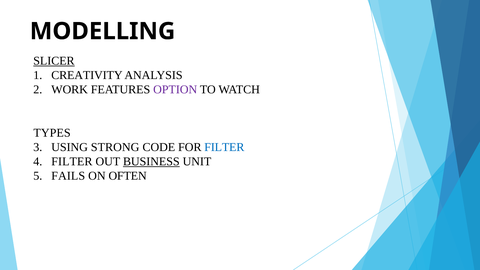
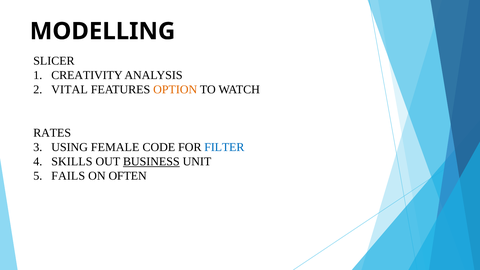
SLICER underline: present -> none
WORK: WORK -> VITAL
OPTION colour: purple -> orange
TYPES: TYPES -> RATES
STRONG: STRONG -> FEMALE
FILTER at (72, 162): FILTER -> SKILLS
